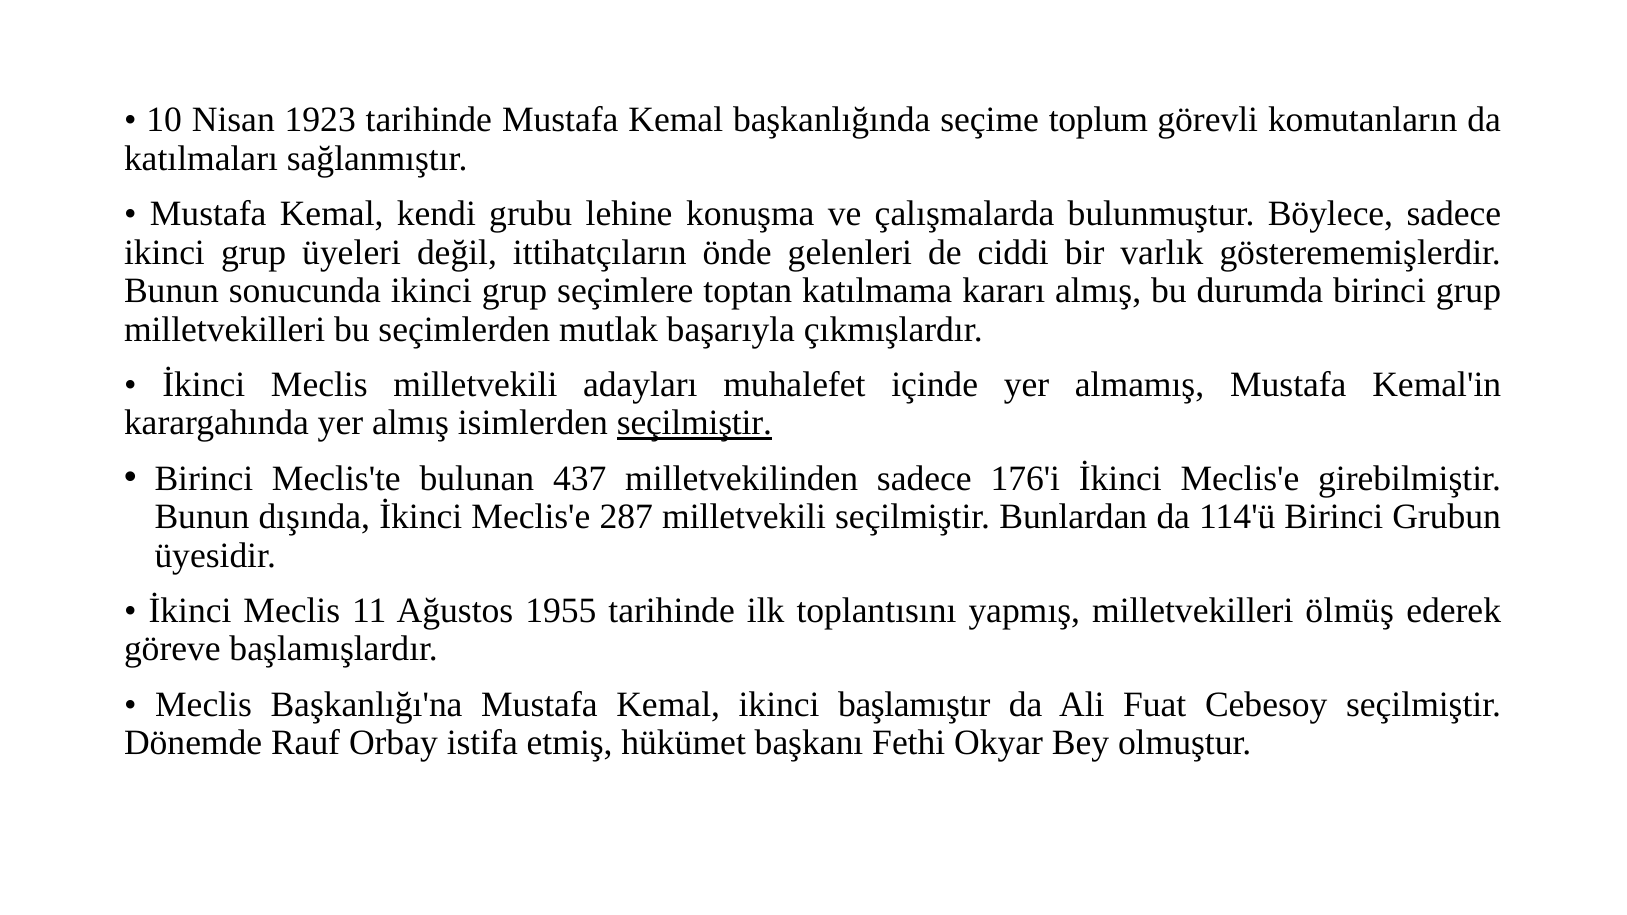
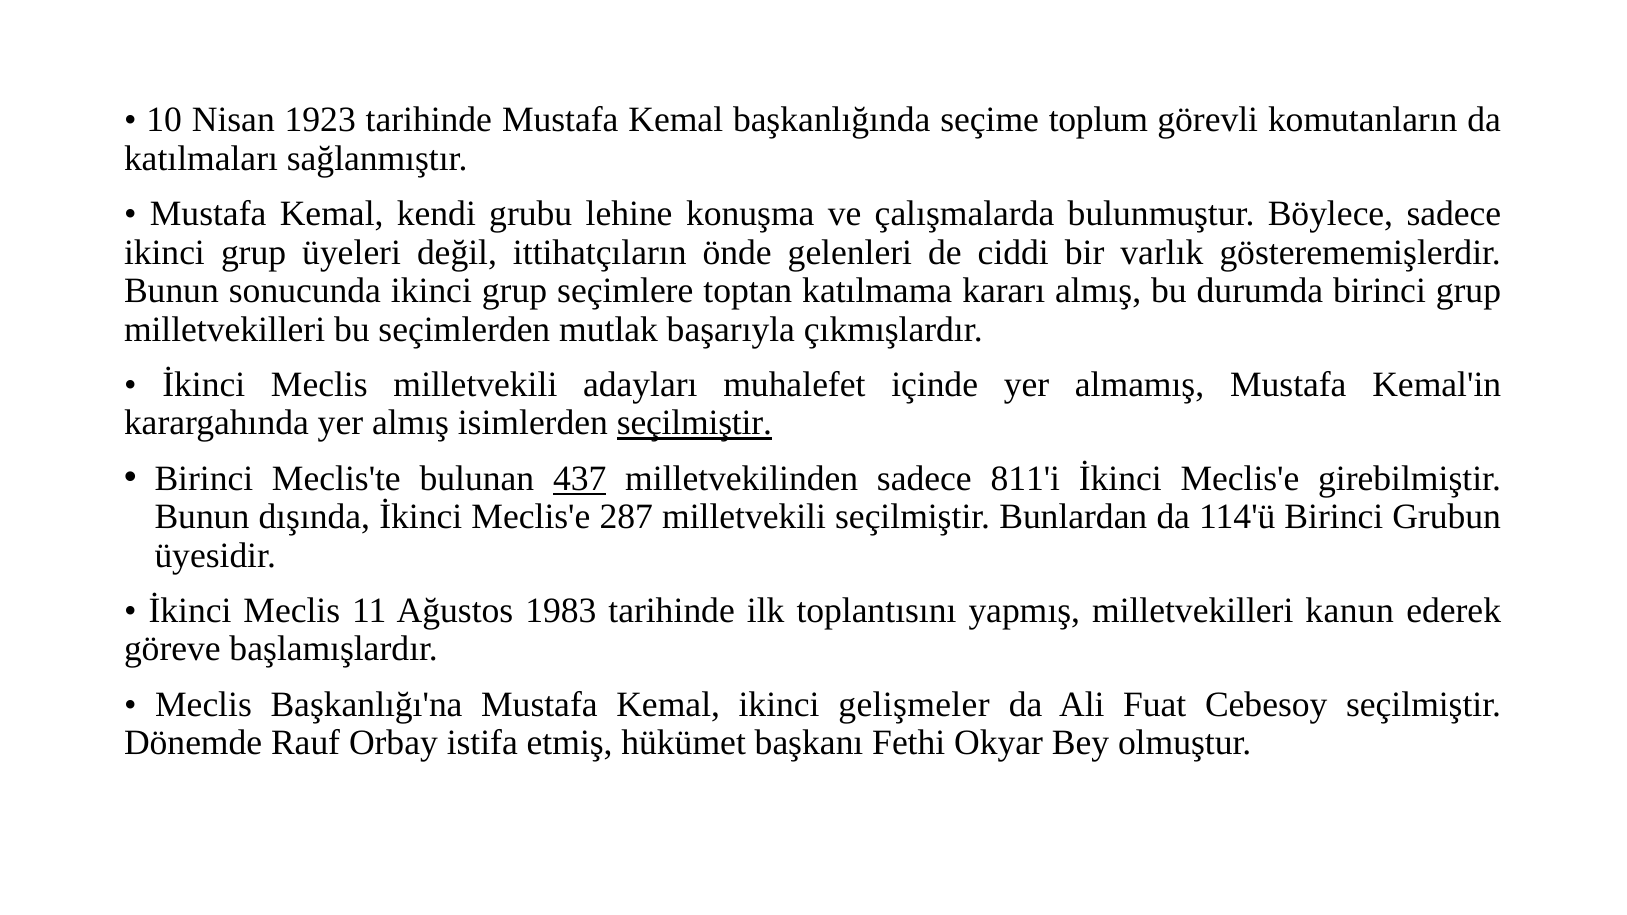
437 underline: none -> present
176'i: 176'i -> 811'i
1955: 1955 -> 1983
ölmüş: ölmüş -> kanun
başlamıştır: başlamıştır -> gelişmeler
